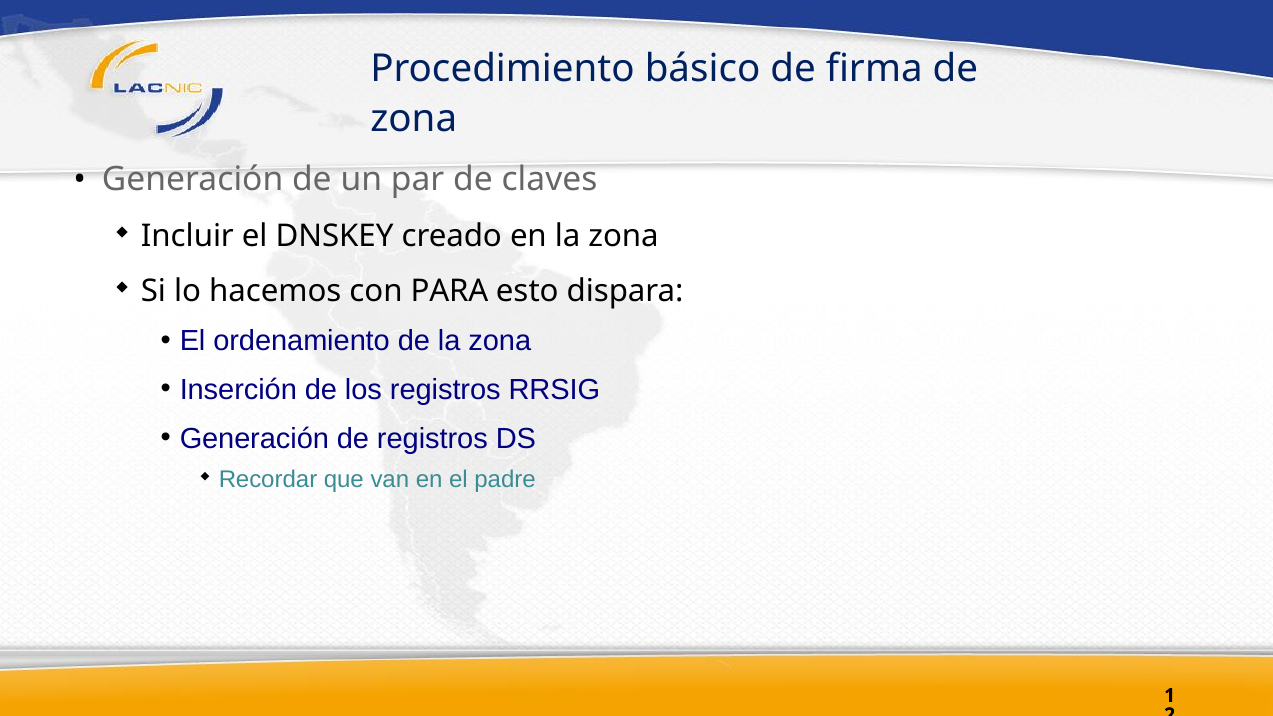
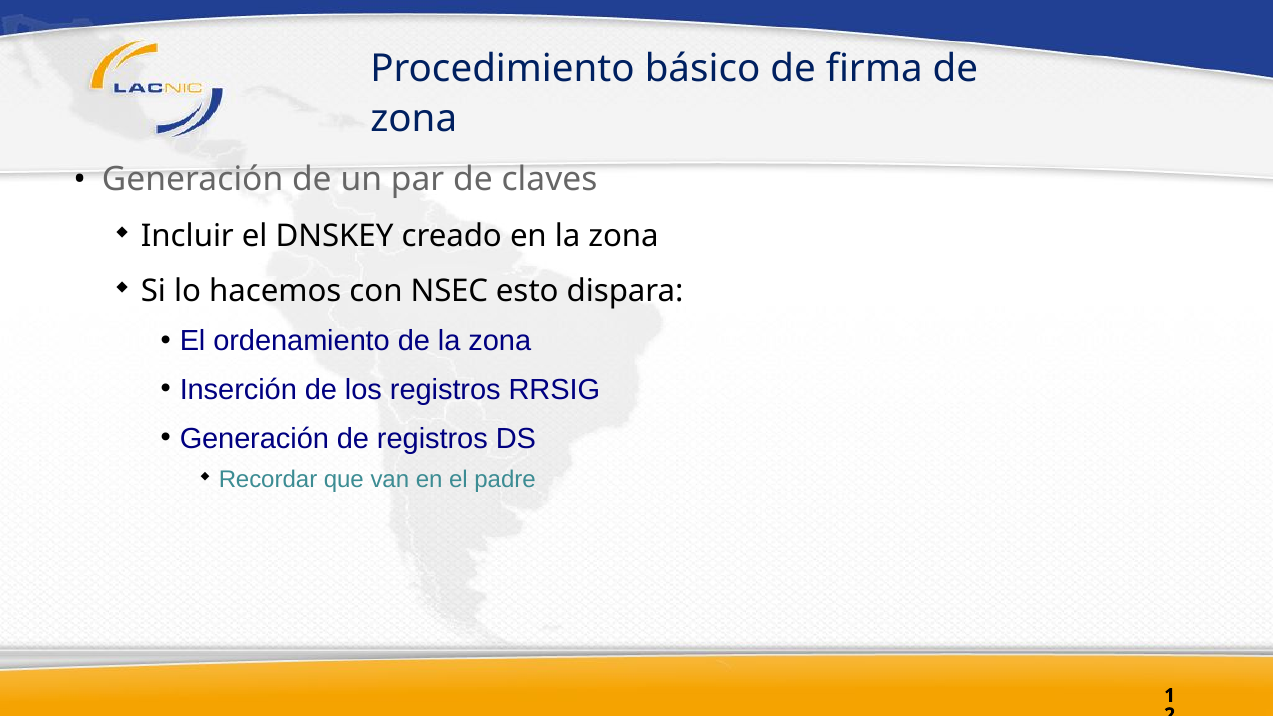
PARA: PARA -> NSEC
